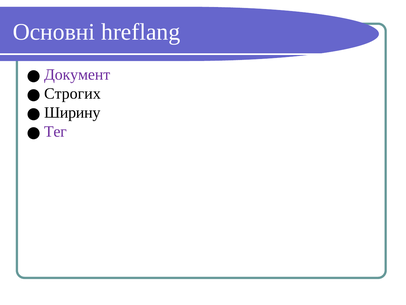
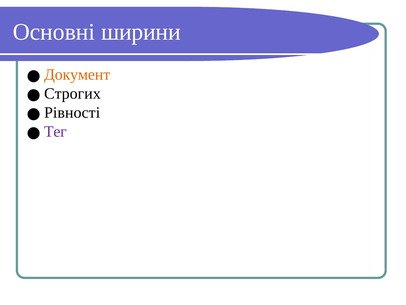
hreflang: hreflang -> ширини
Документ colour: purple -> orange
Ширину: Ширину -> Рівності
